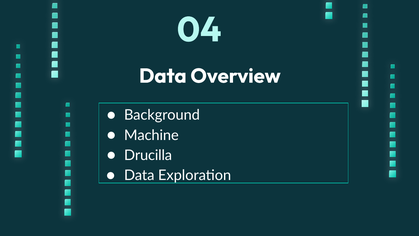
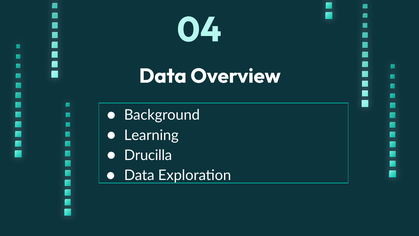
Machine: Machine -> Learning
